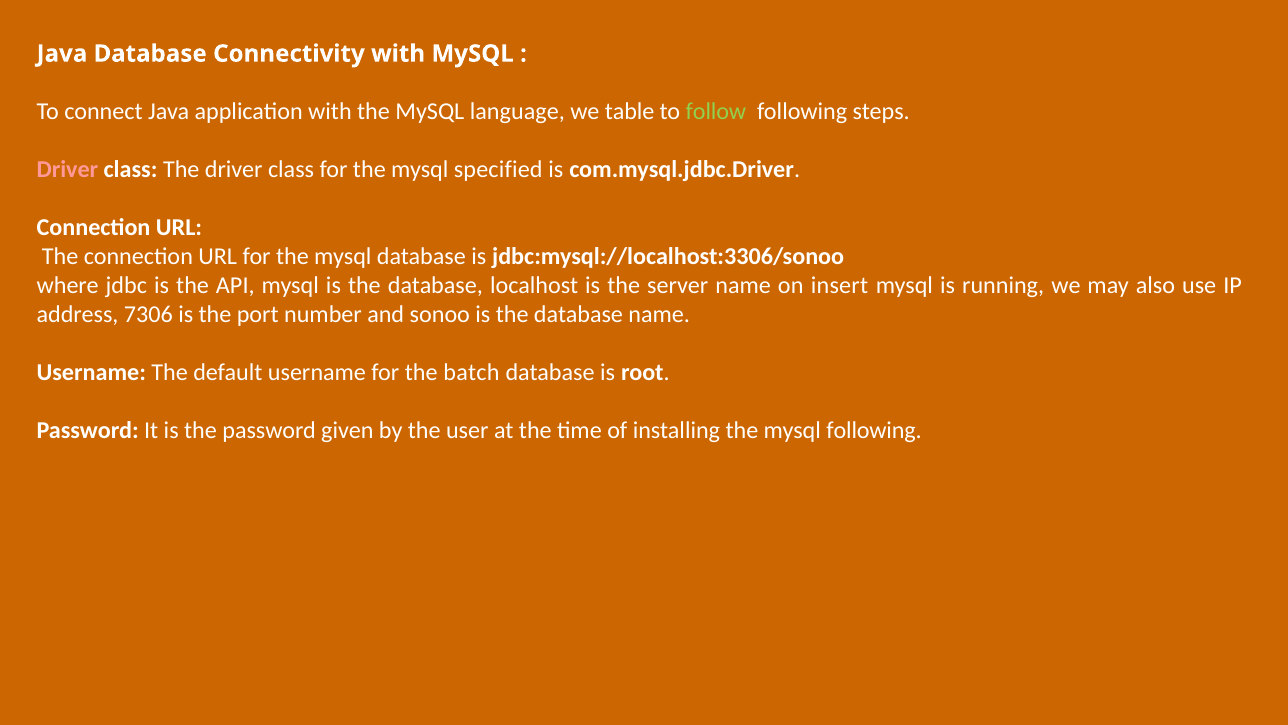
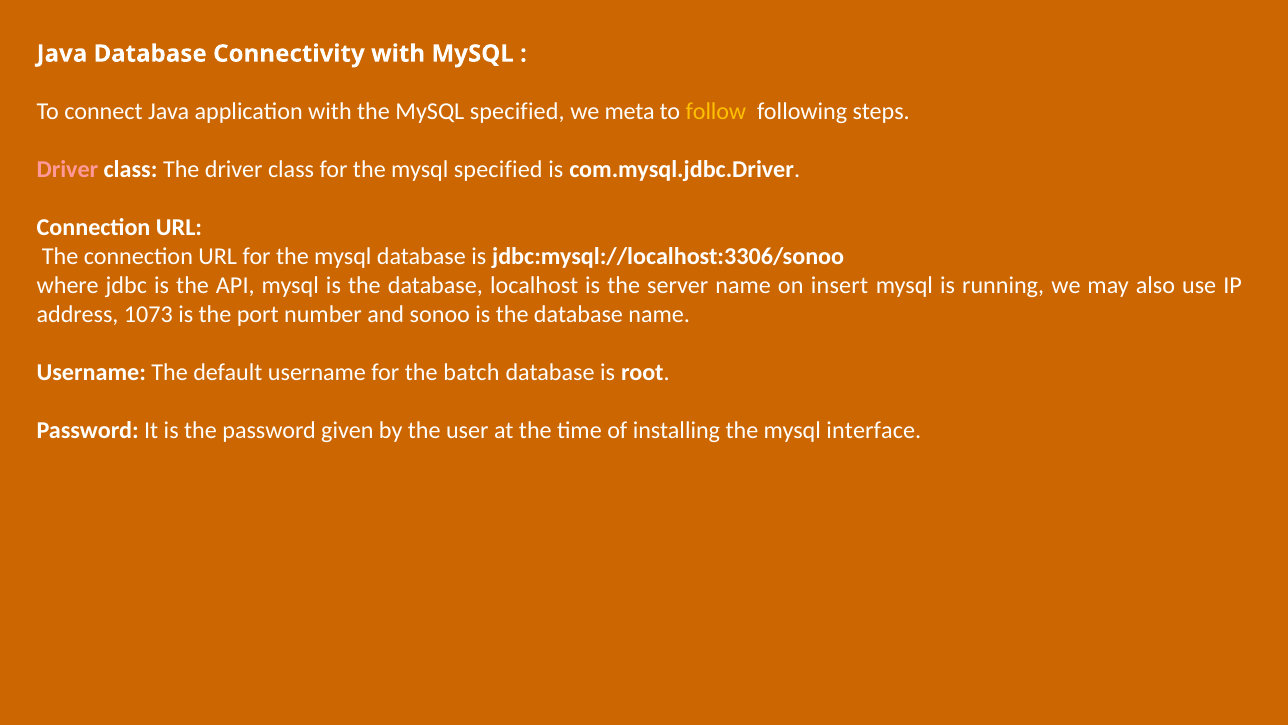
with the MySQL language: language -> specified
table: table -> meta
follow colour: light green -> yellow
7306: 7306 -> 1073
mysql following: following -> interface
